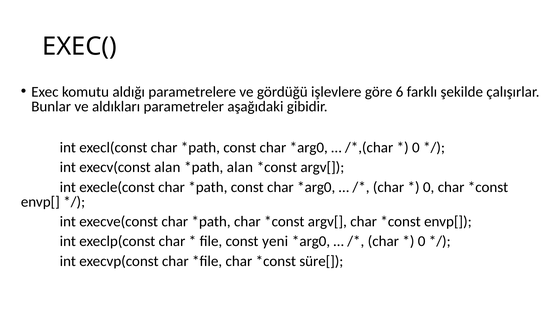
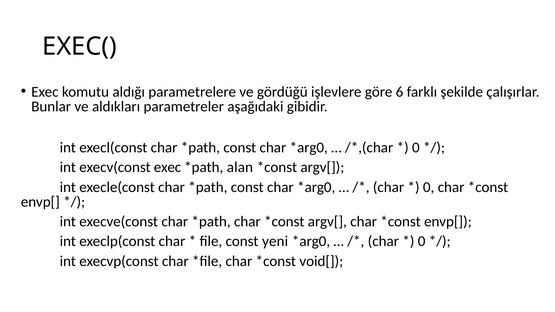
execv(const alan: alan -> exec
süre[: süre[ -> void[
